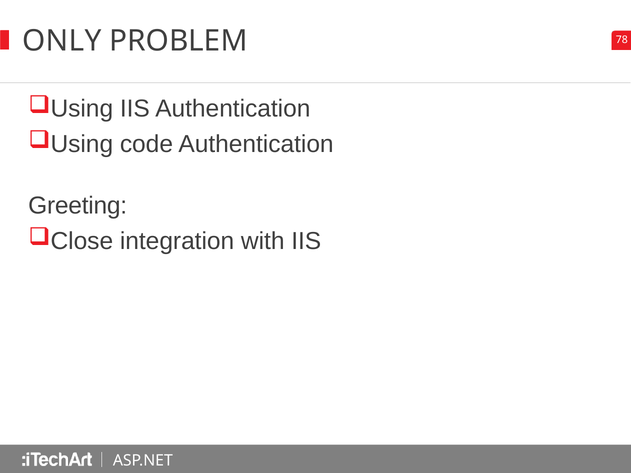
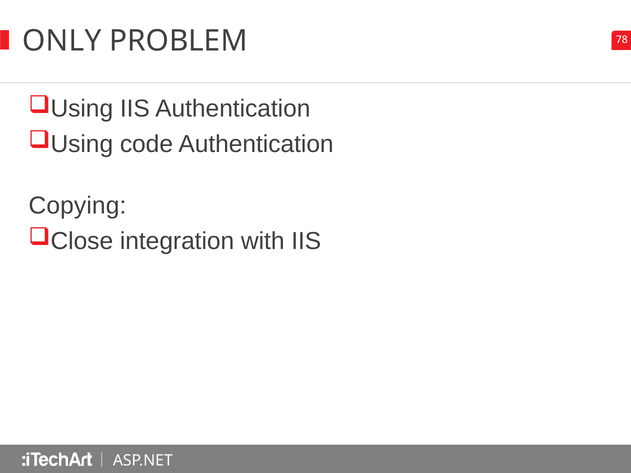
Greeting: Greeting -> Copying
